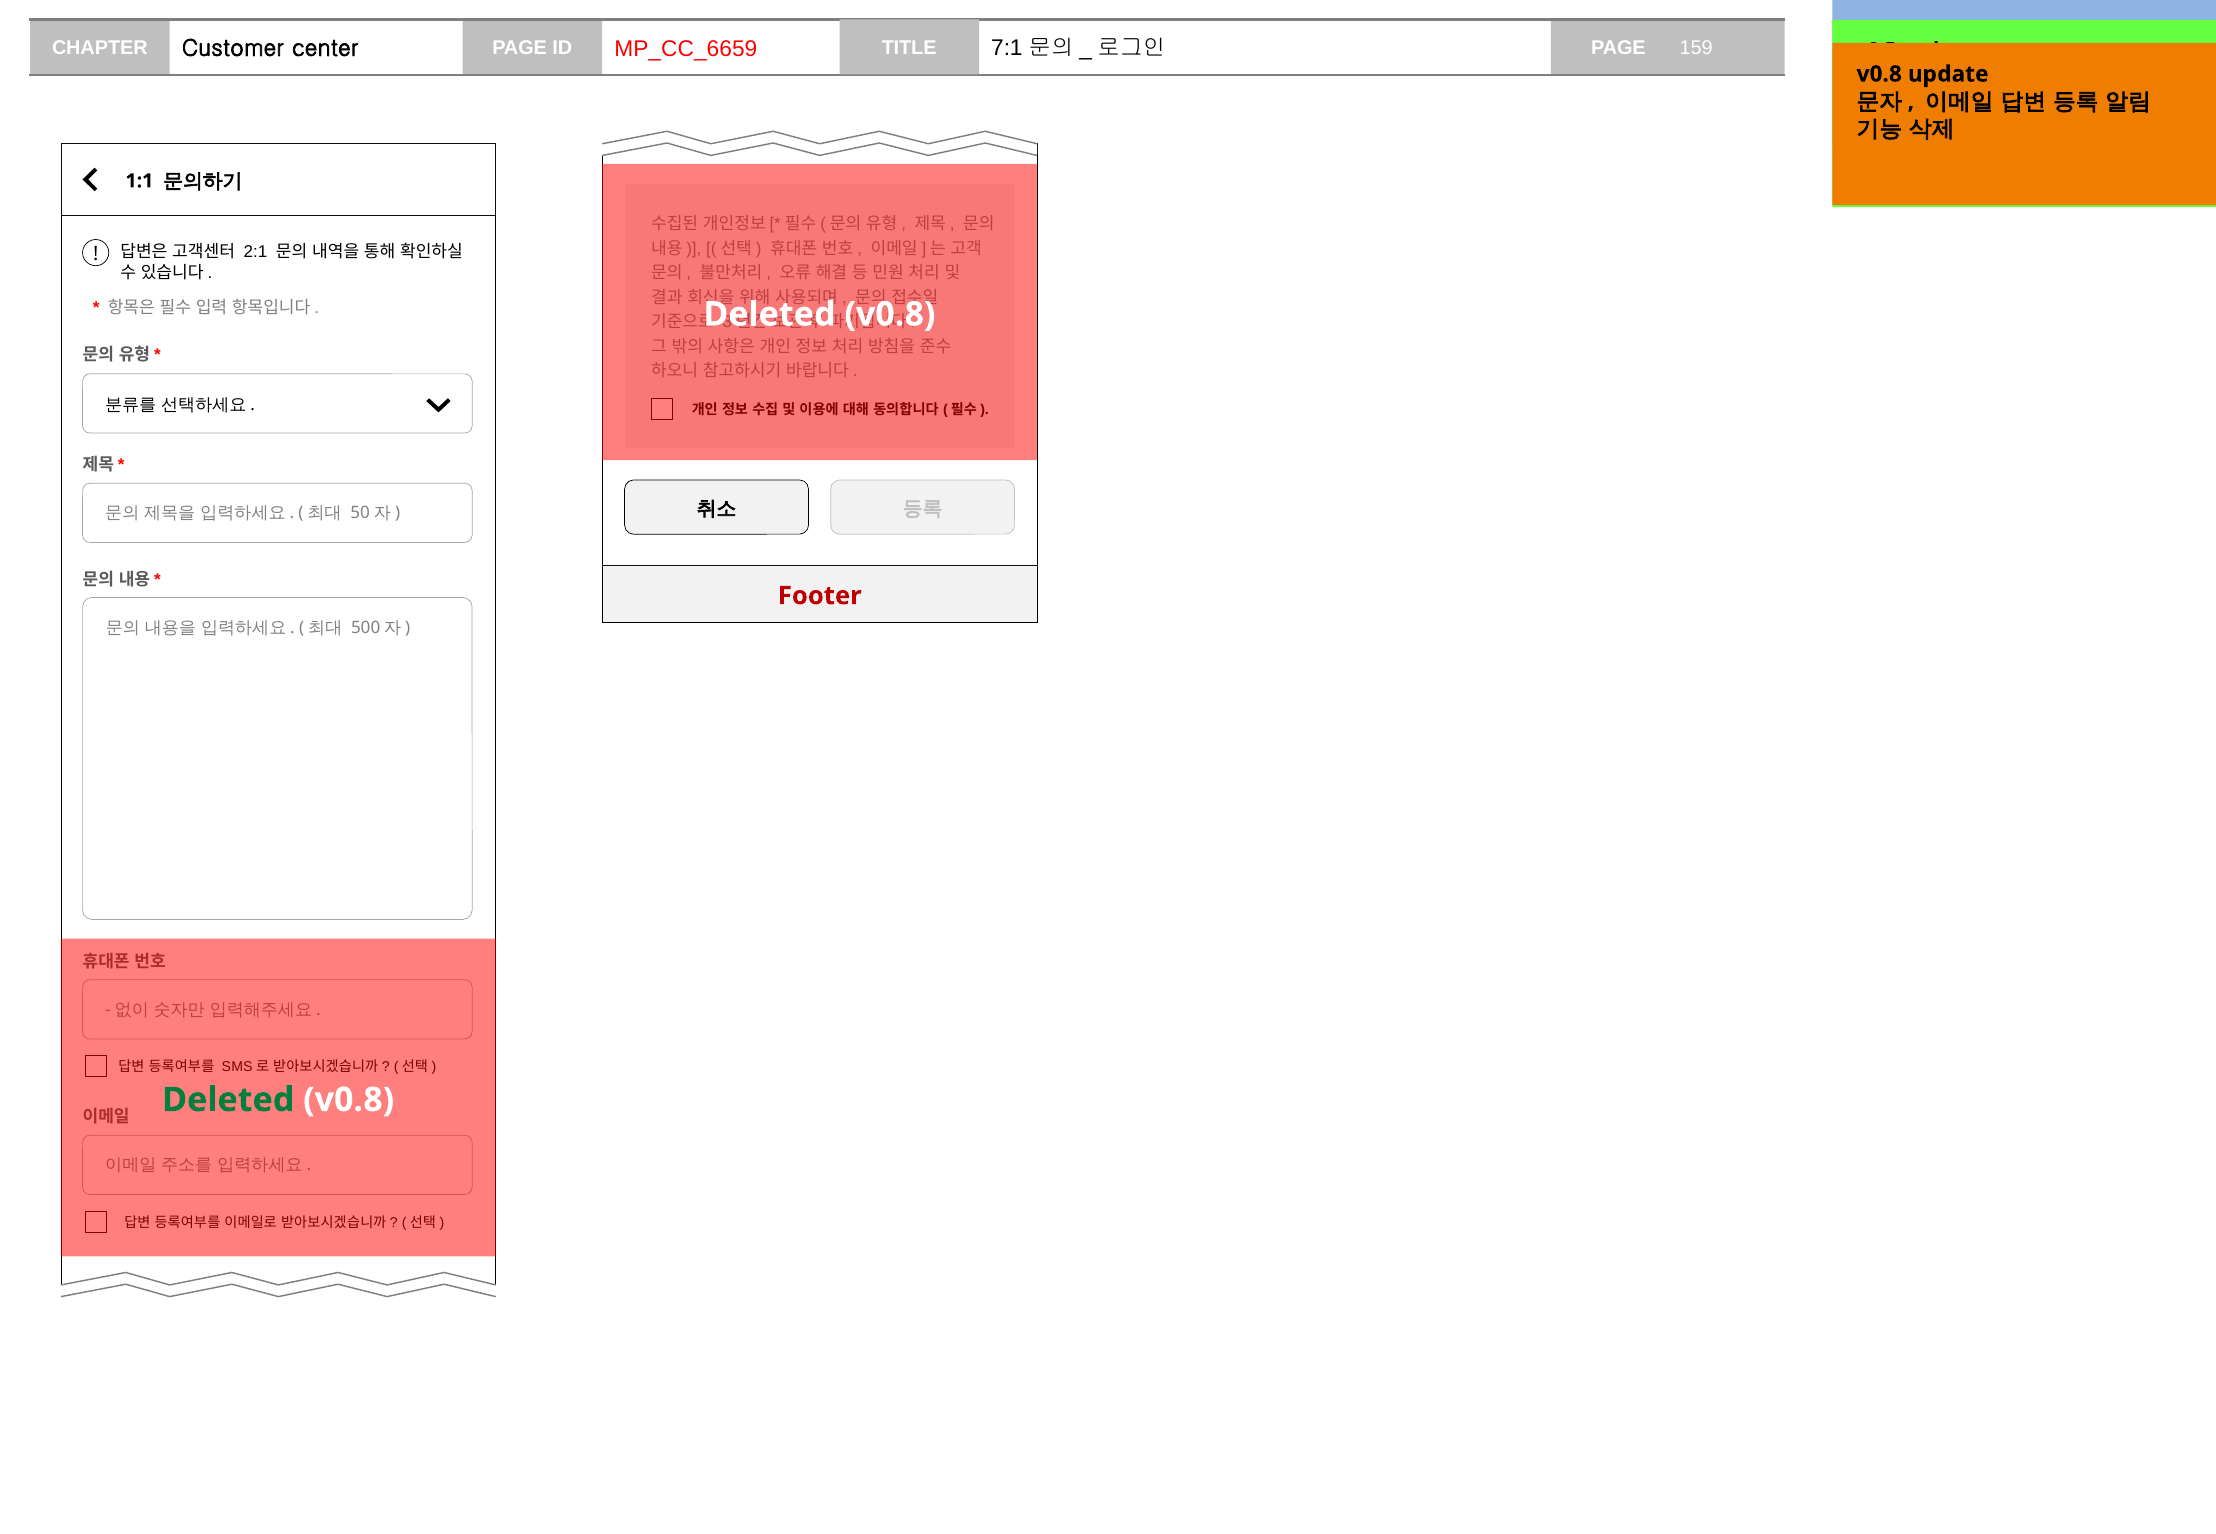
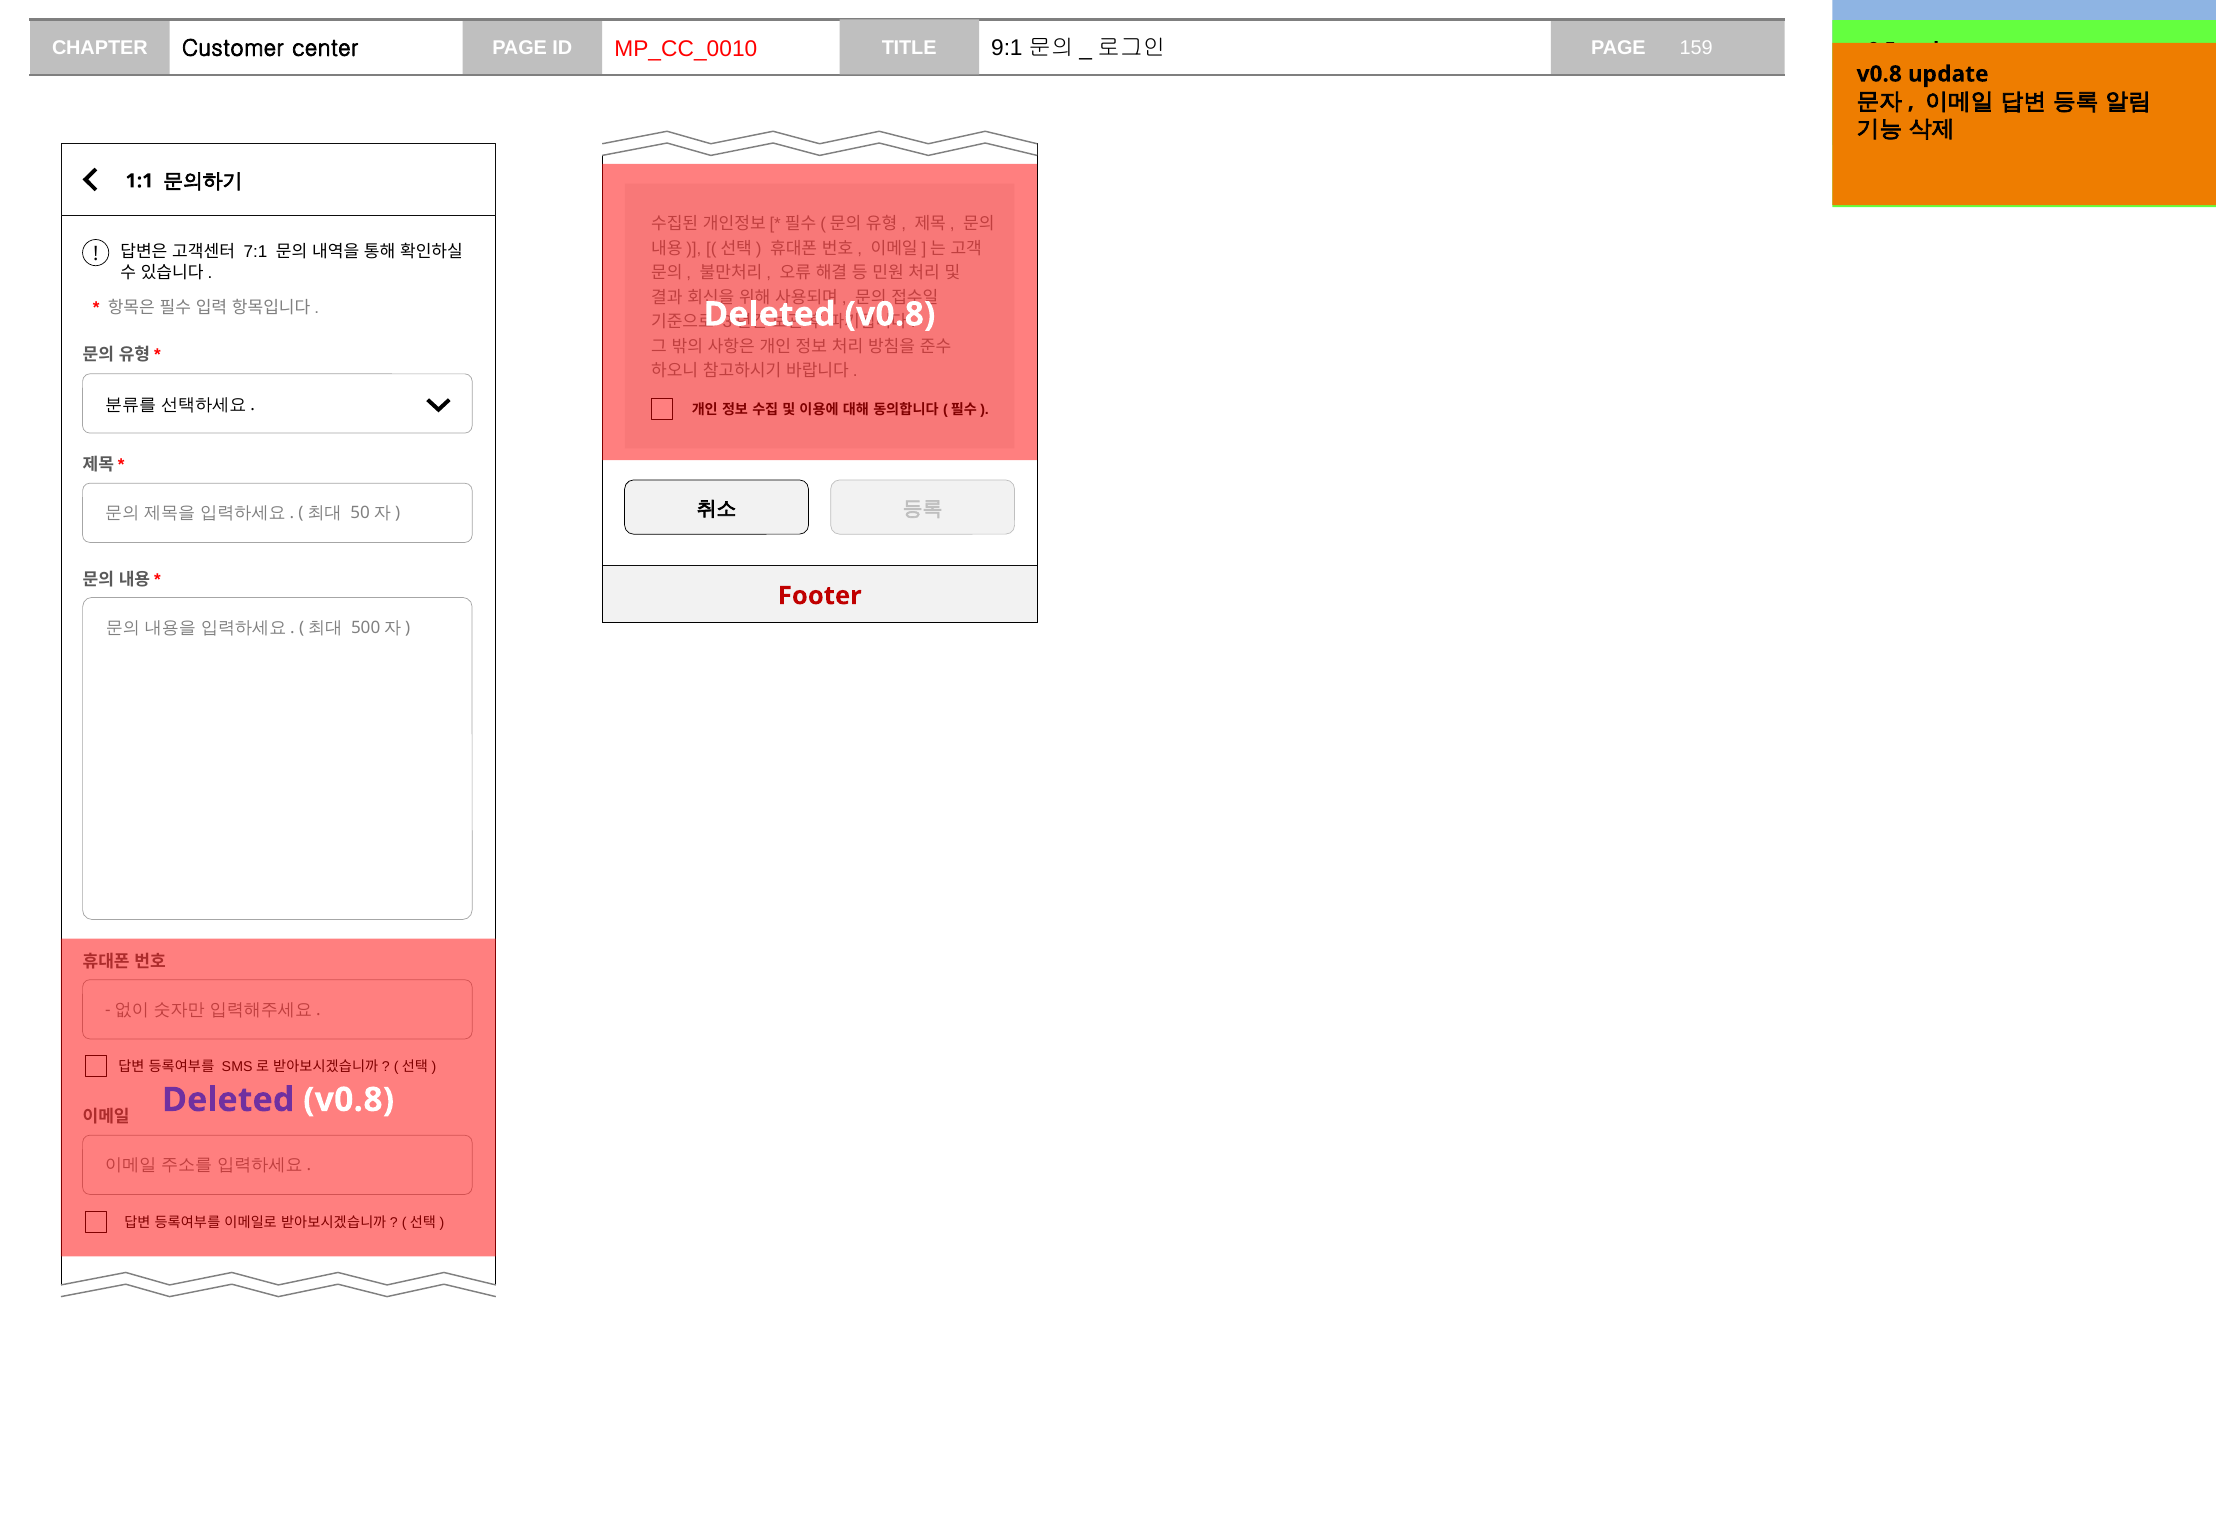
MP_CC_6659: MP_CC_6659 -> MP_CC_0010
7:1: 7:1 -> 9:1
2:1: 2:1 -> 7:1
Deleted at (228, 1100) colour: green -> purple
